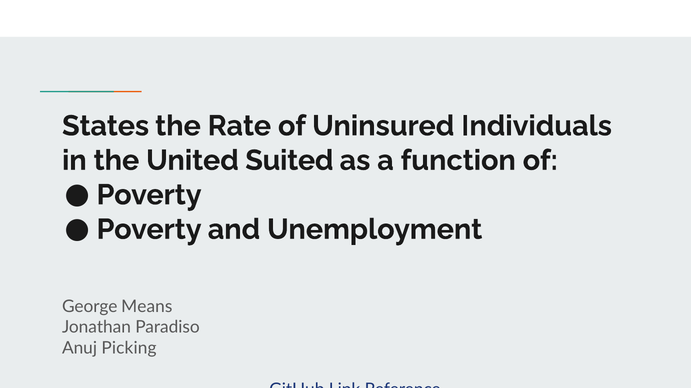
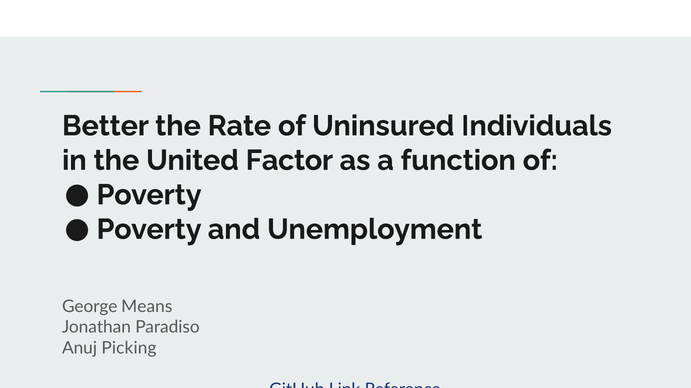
States: States -> Better
Suited: Suited -> Factor
